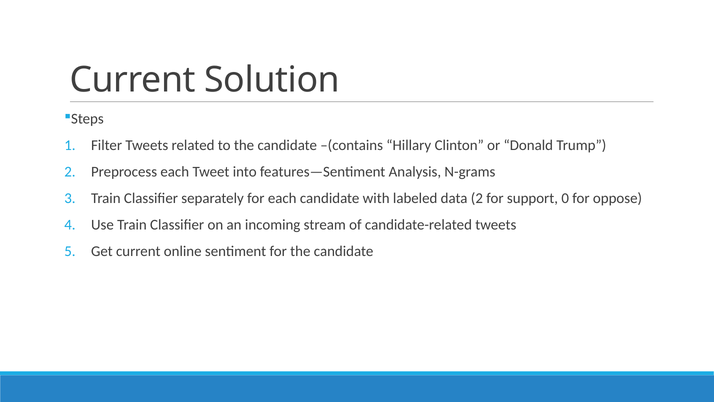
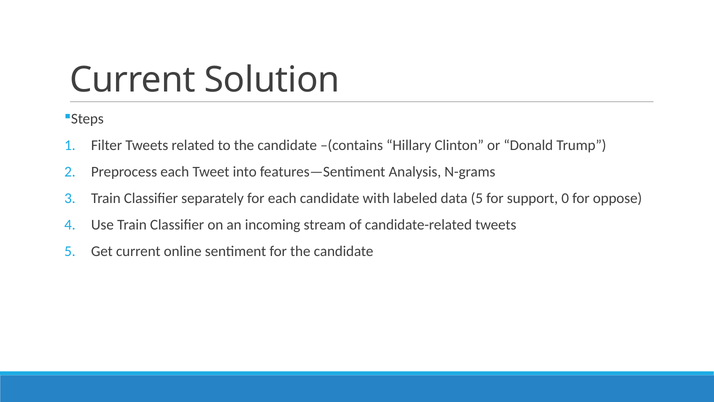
data 2: 2 -> 5
